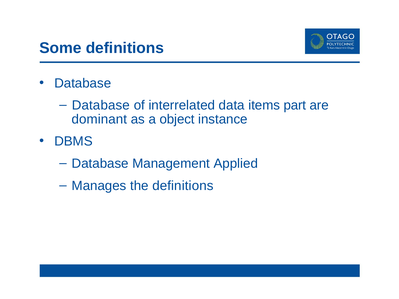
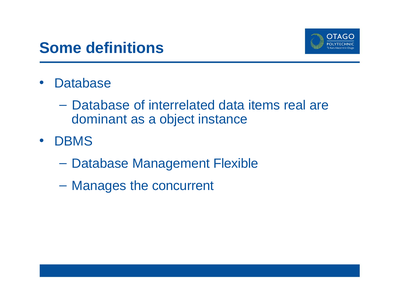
part: part -> real
Applied: Applied -> Flexible
the definitions: definitions -> concurrent
